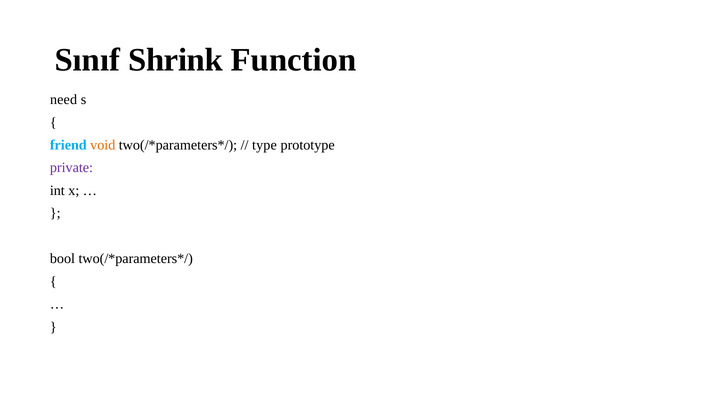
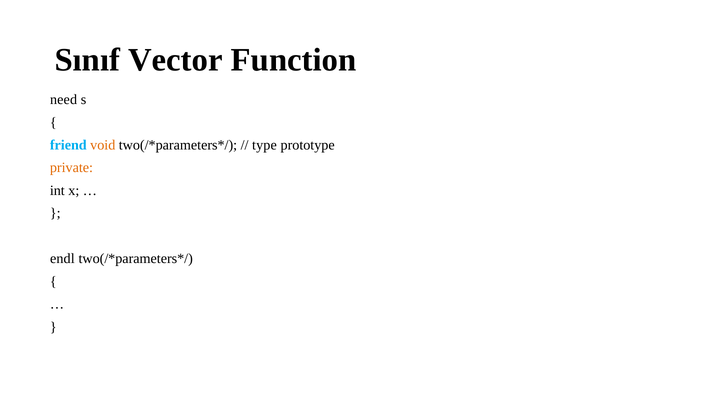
Shrink: Shrink -> Vector
private colour: purple -> orange
bool: bool -> endl
